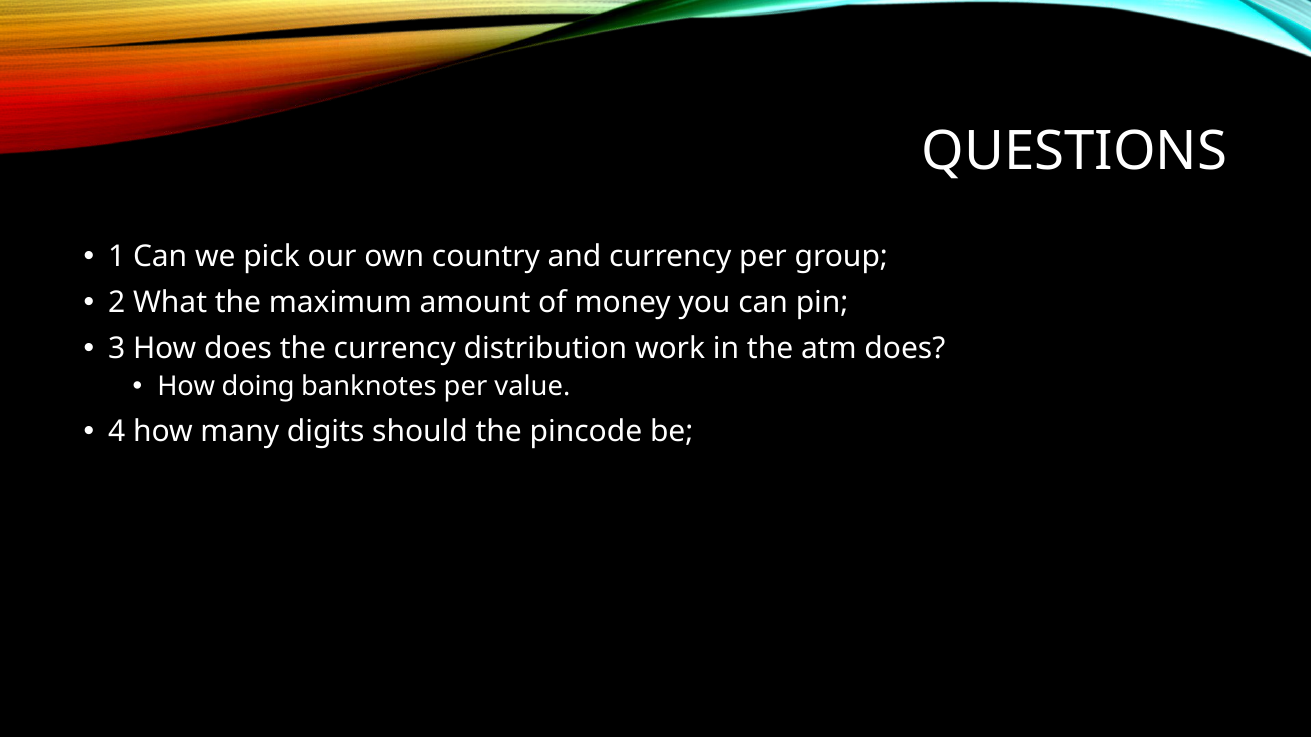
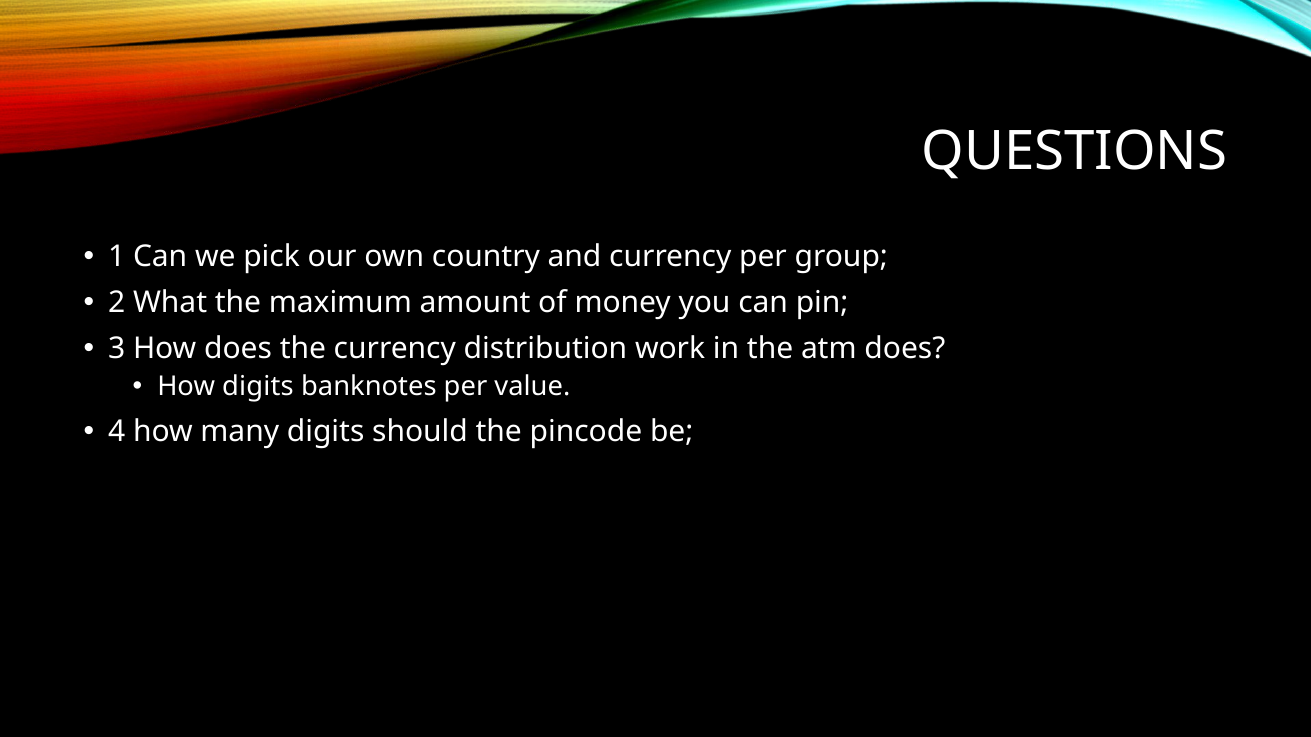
How doing: doing -> digits
